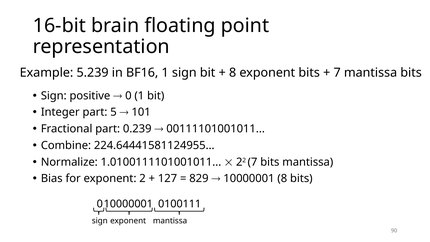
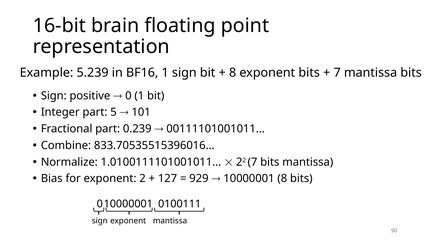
224.64441581124955: 224.64441581124955 -> 833.70535515396016
829: 829 -> 929
